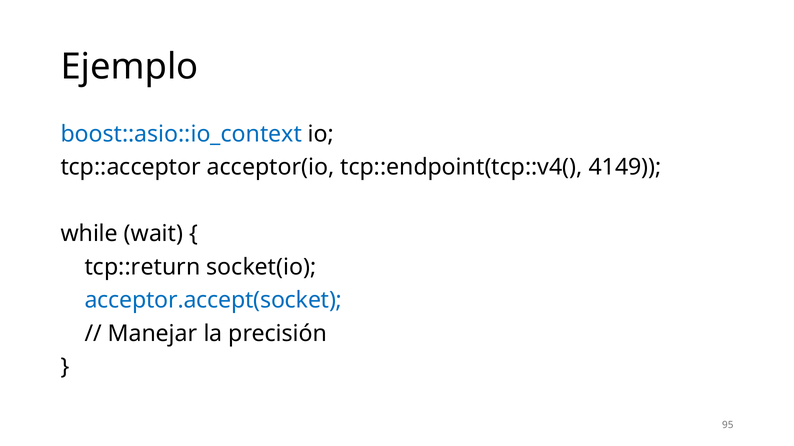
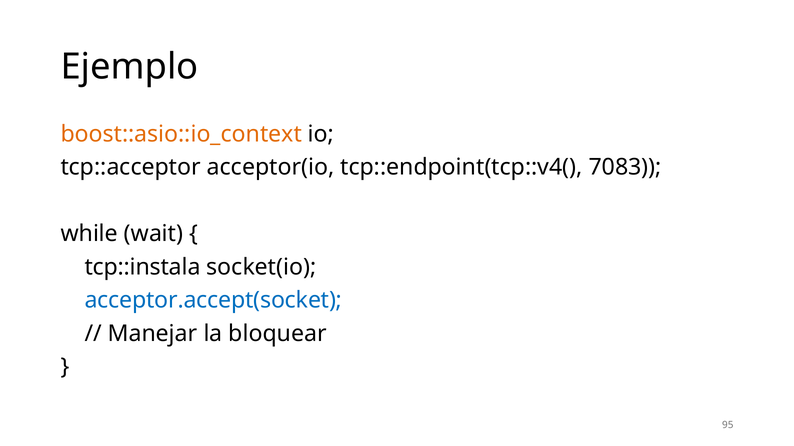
boost::asio::io_context colour: blue -> orange
4149: 4149 -> 7083
tcp::return: tcp::return -> tcp::instala
precisión: precisión -> bloquear
